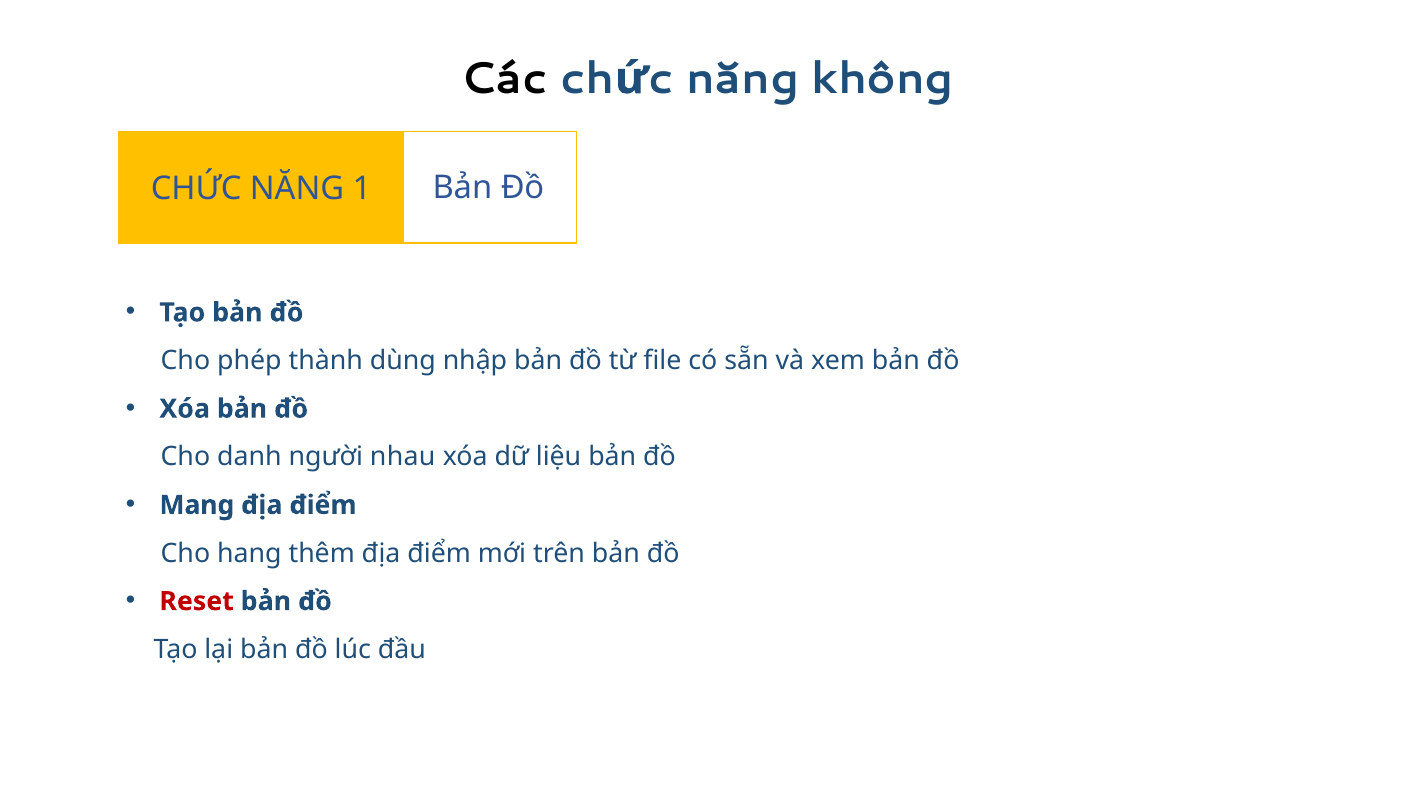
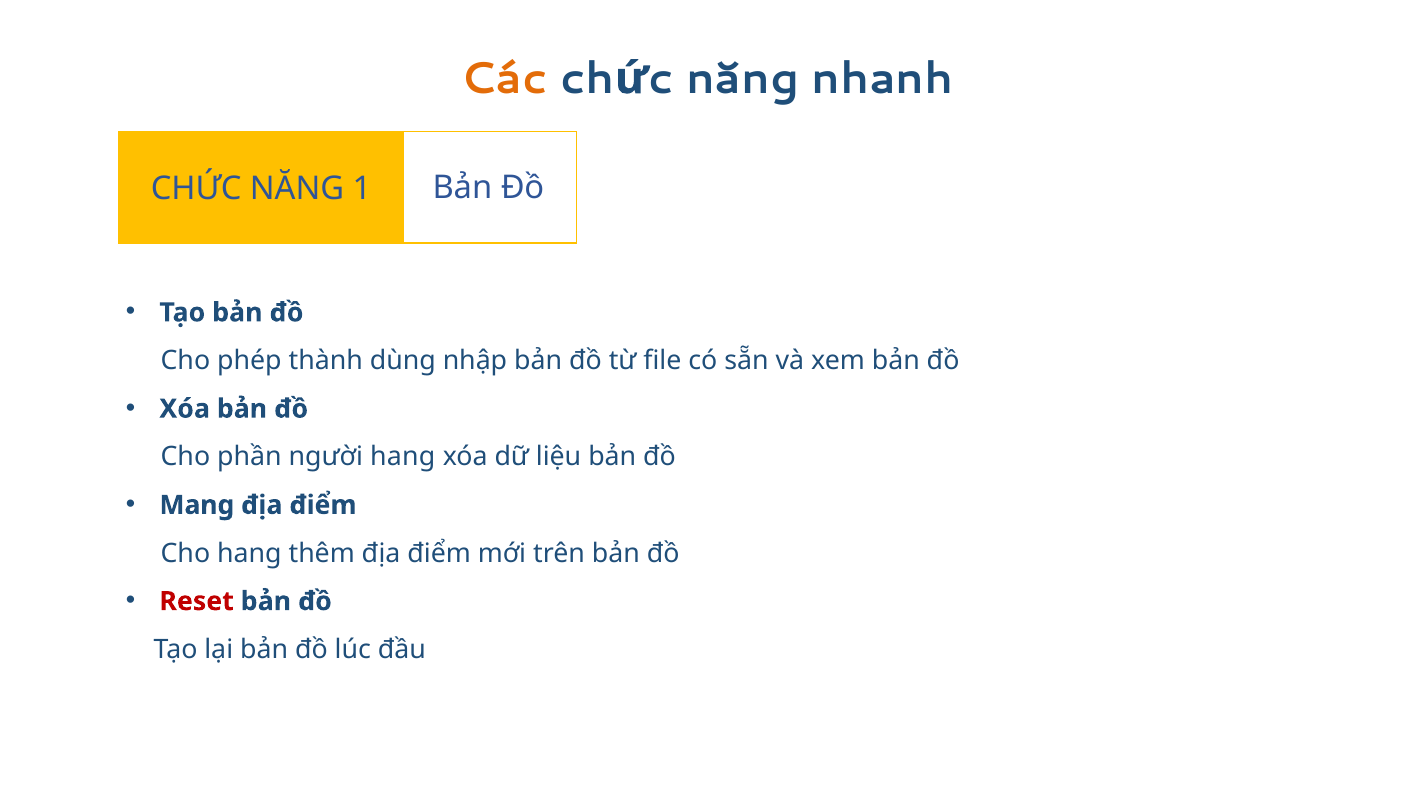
Các colour: black -> orange
không: không -> nhanh
danh: danh -> phần
người nhau: nhau -> hang
